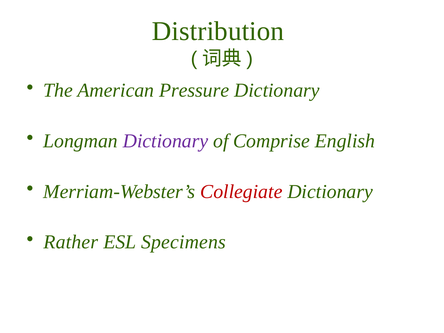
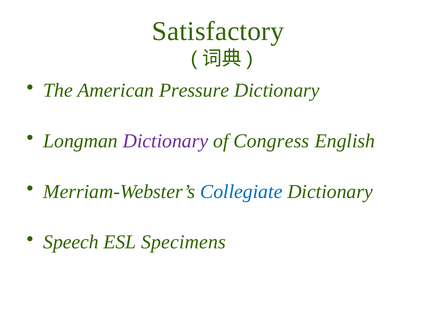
Distribution: Distribution -> Satisfactory
Comprise: Comprise -> Congress
Collegiate colour: red -> blue
Rather: Rather -> Speech
